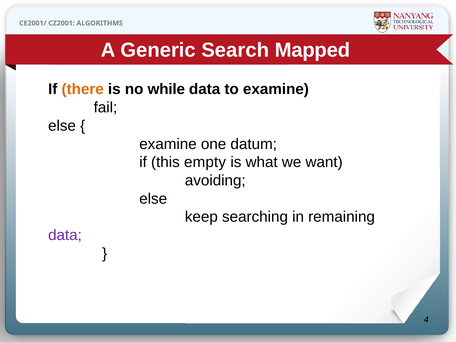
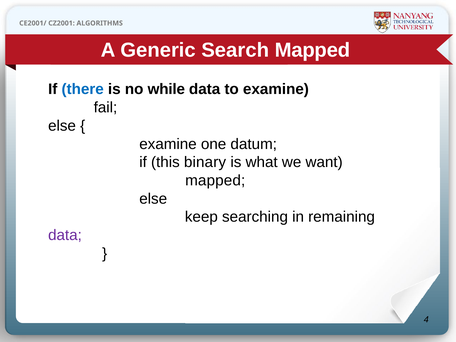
there colour: orange -> blue
empty: empty -> binary
avoiding at (215, 180): avoiding -> mapped
